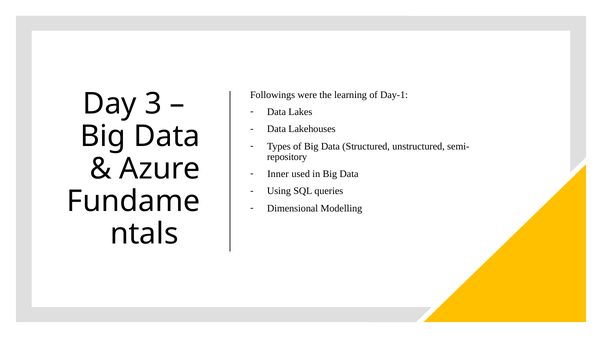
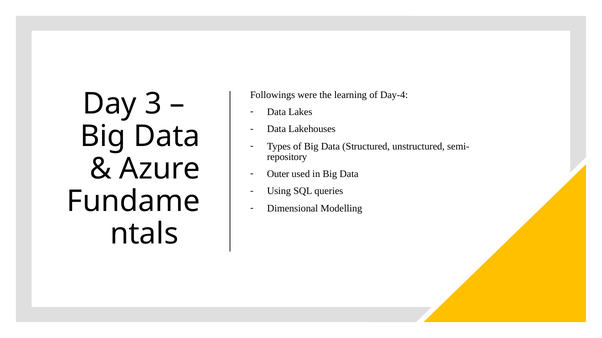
Day-1: Day-1 -> Day-4
Inner: Inner -> Outer
